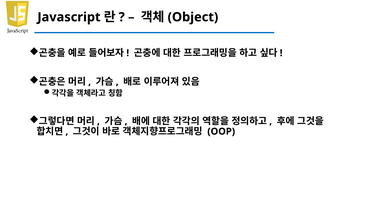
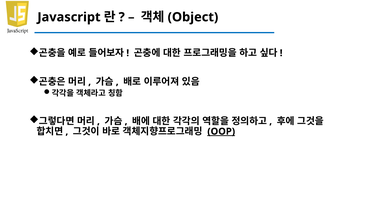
OOP underline: none -> present
